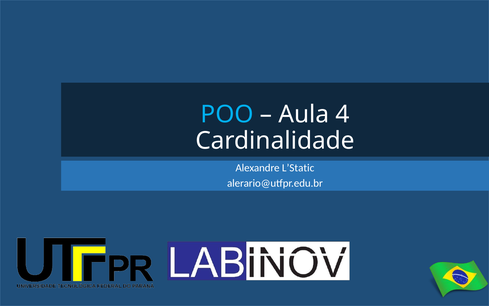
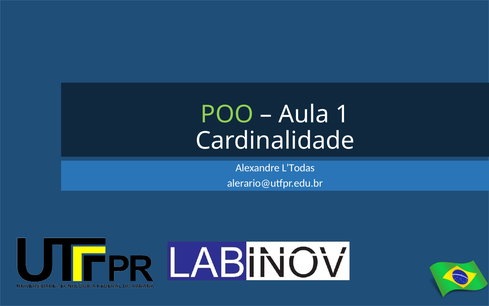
POO colour: light blue -> light green
4: 4 -> 1
L’Static: L’Static -> L’Todas
